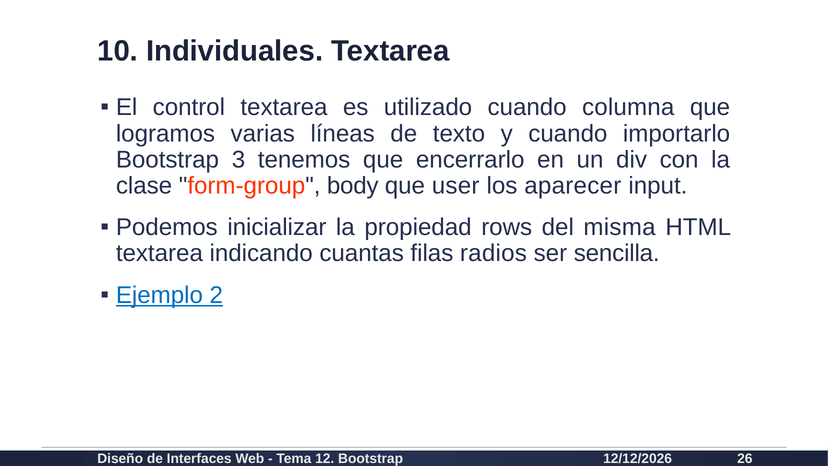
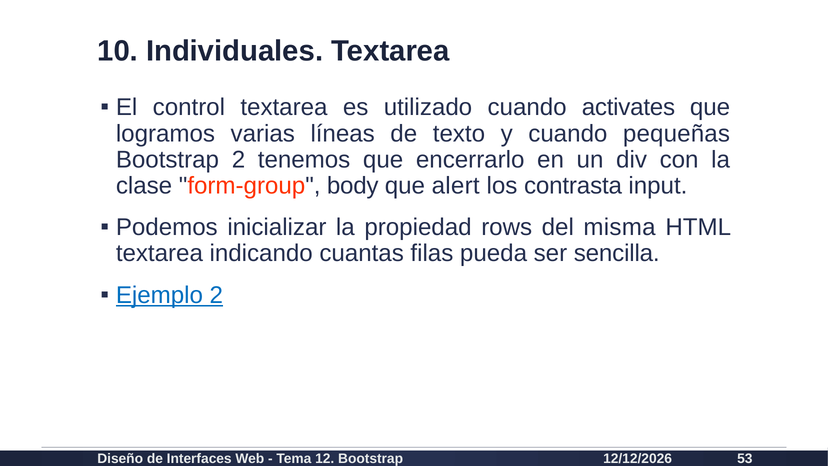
columna: columna -> activates
importarlo: importarlo -> pequeñas
Bootstrap 3: 3 -> 2
user: user -> alert
aparecer: aparecer -> contrasta
radios: radios -> pueda
26: 26 -> 53
